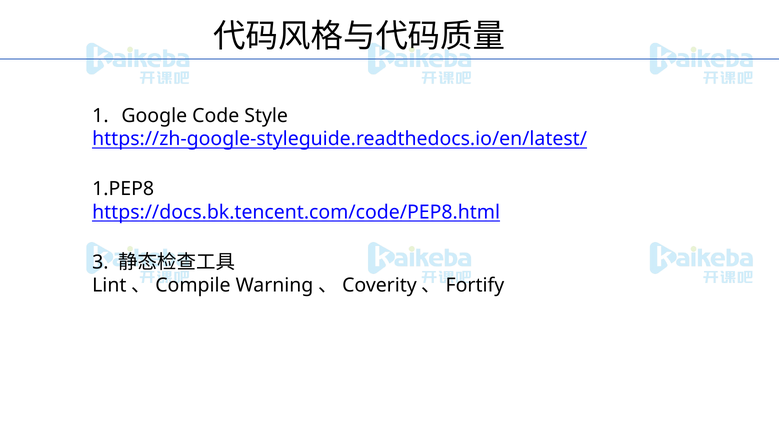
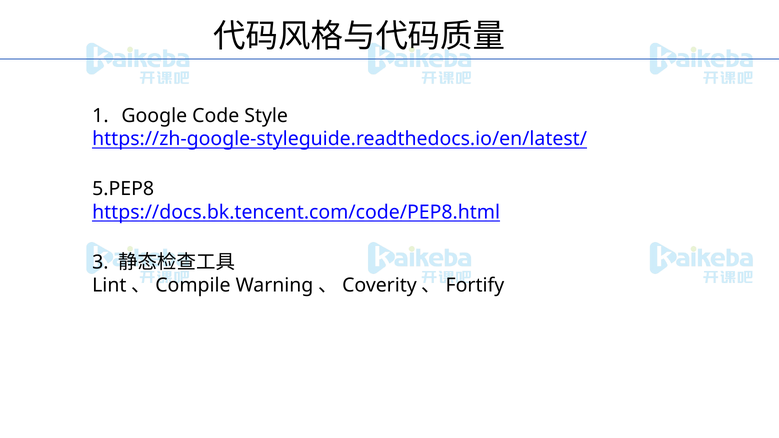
1.PEP8: 1.PEP8 -> 5.PEP8
